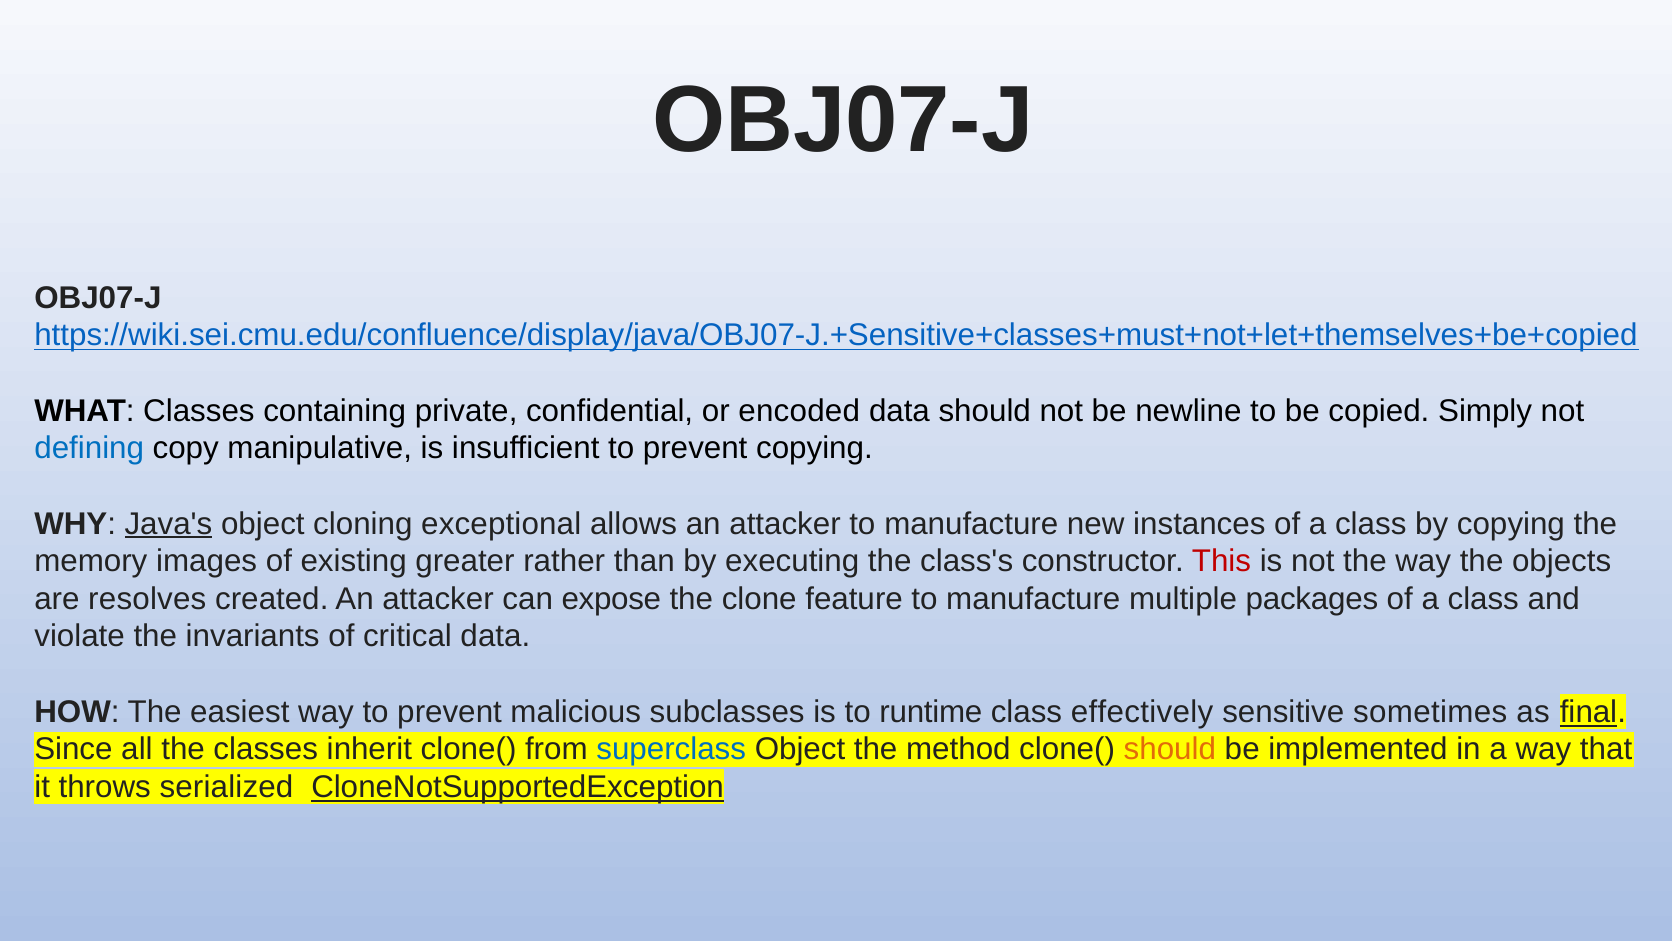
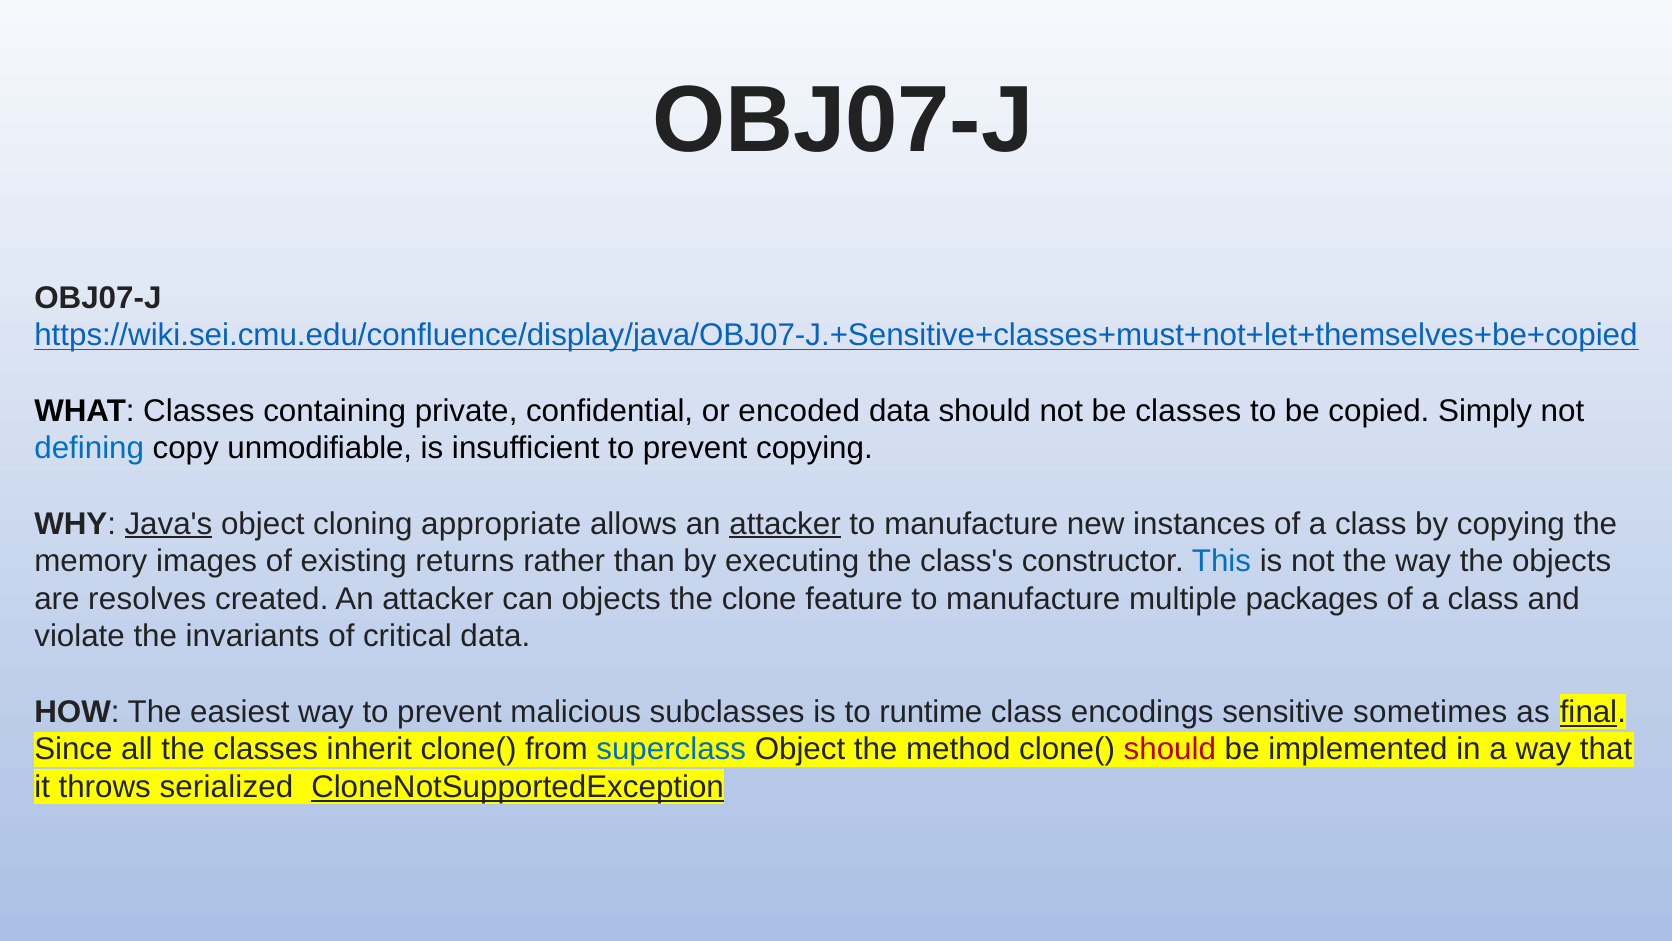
be newline: newline -> classes
manipulative: manipulative -> unmodifiable
exceptional: exceptional -> appropriate
attacker at (785, 523) underline: none -> present
greater: greater -> returns
This colour: red -> blue
can expose: expose -> objects
effectively: effectively -> encodings
should at (1170, 749) colour: orange -> red
